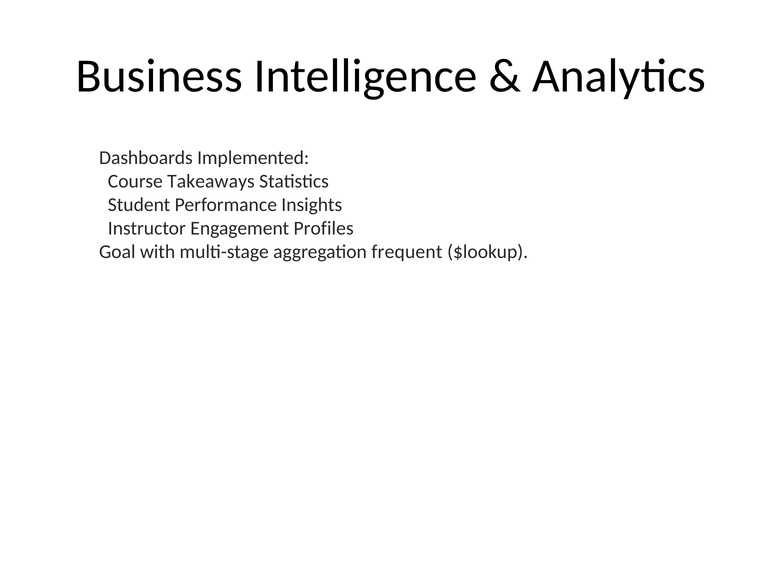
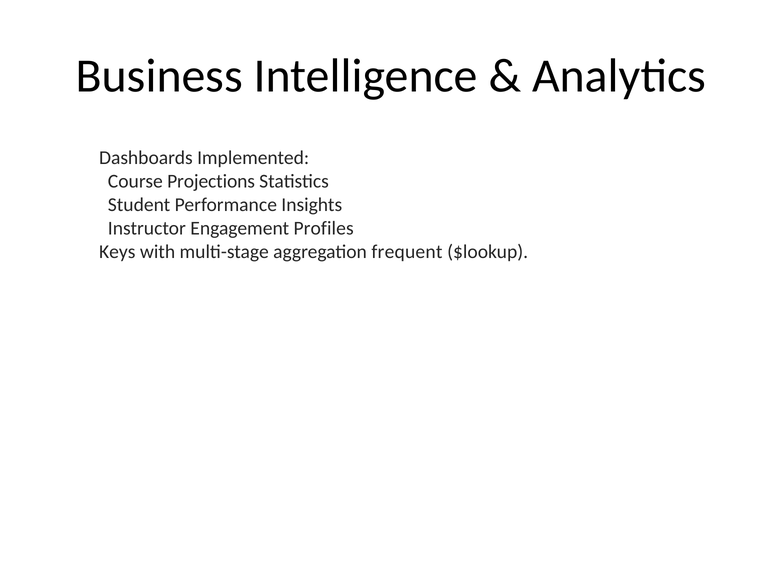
Takeaways: Takeaways -> Projections
Goal: Goal -> Keys
